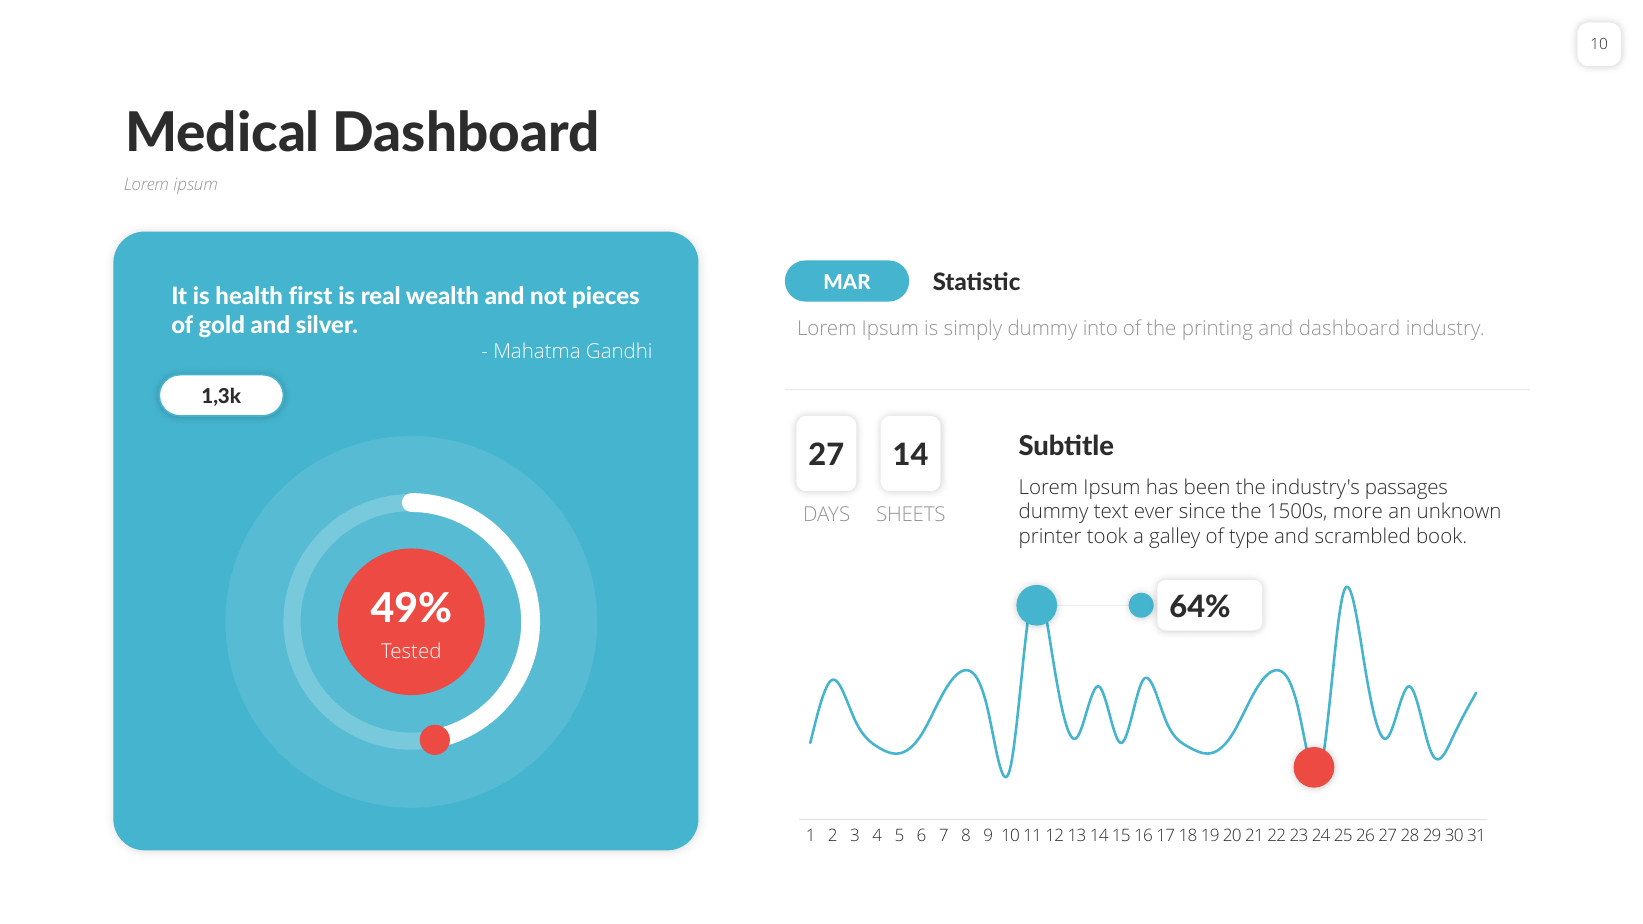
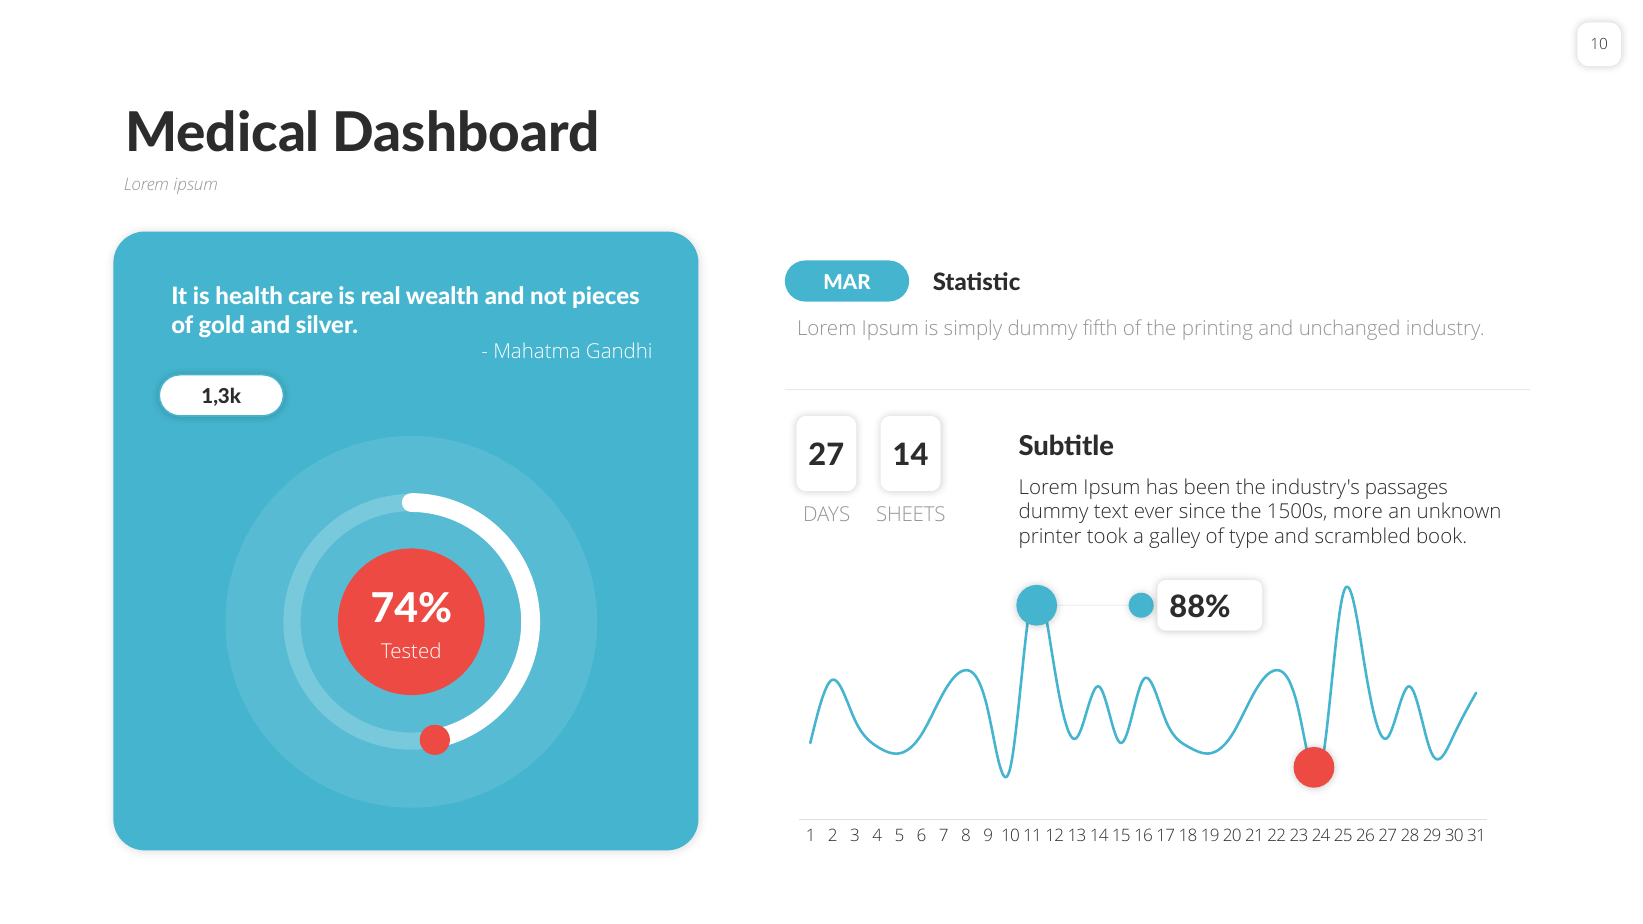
first: first -> care
into: into -> fifth
and dashboard: dashboard -> unchanged
49%: 49% -> 74%
64%: 64% -> 88%
